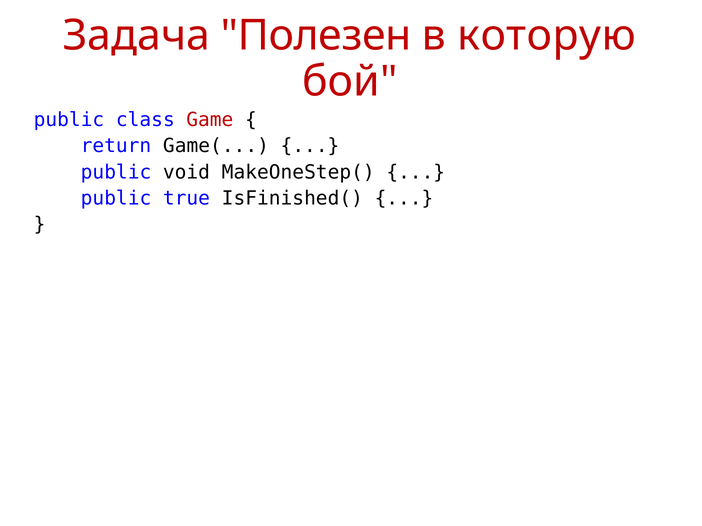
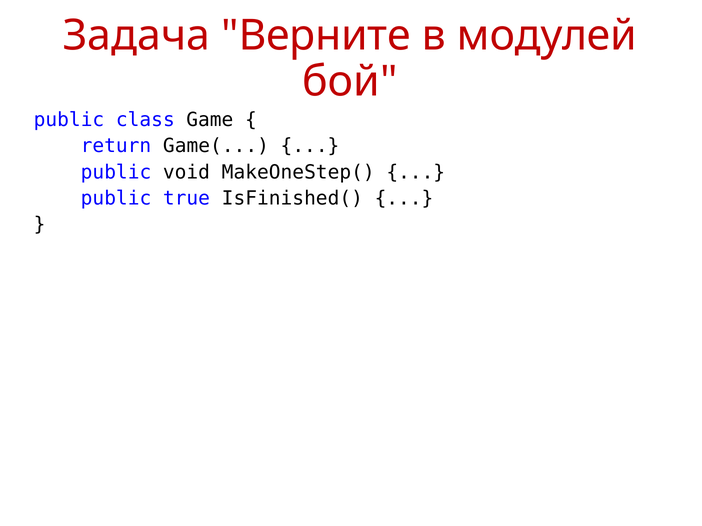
Полезен: Полезен -> Верните
которую: которую -> модулей
Game colour: red -> black
